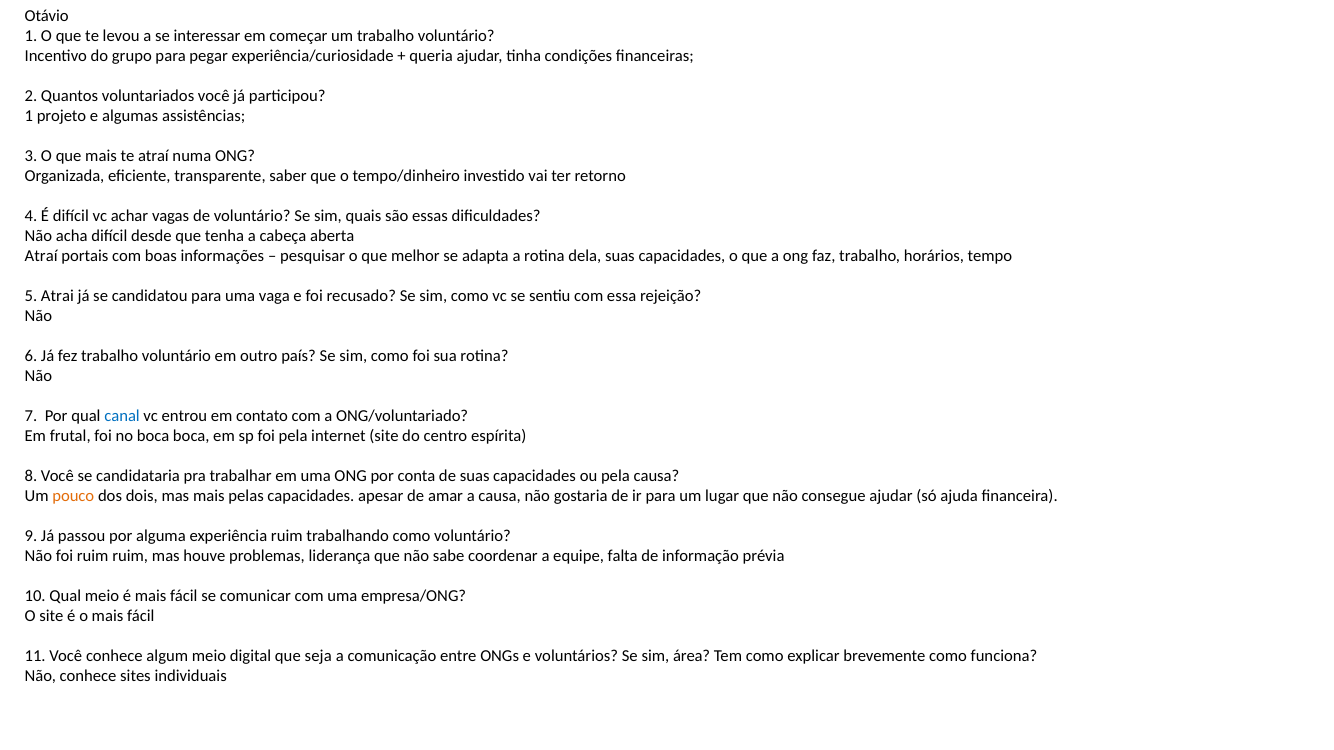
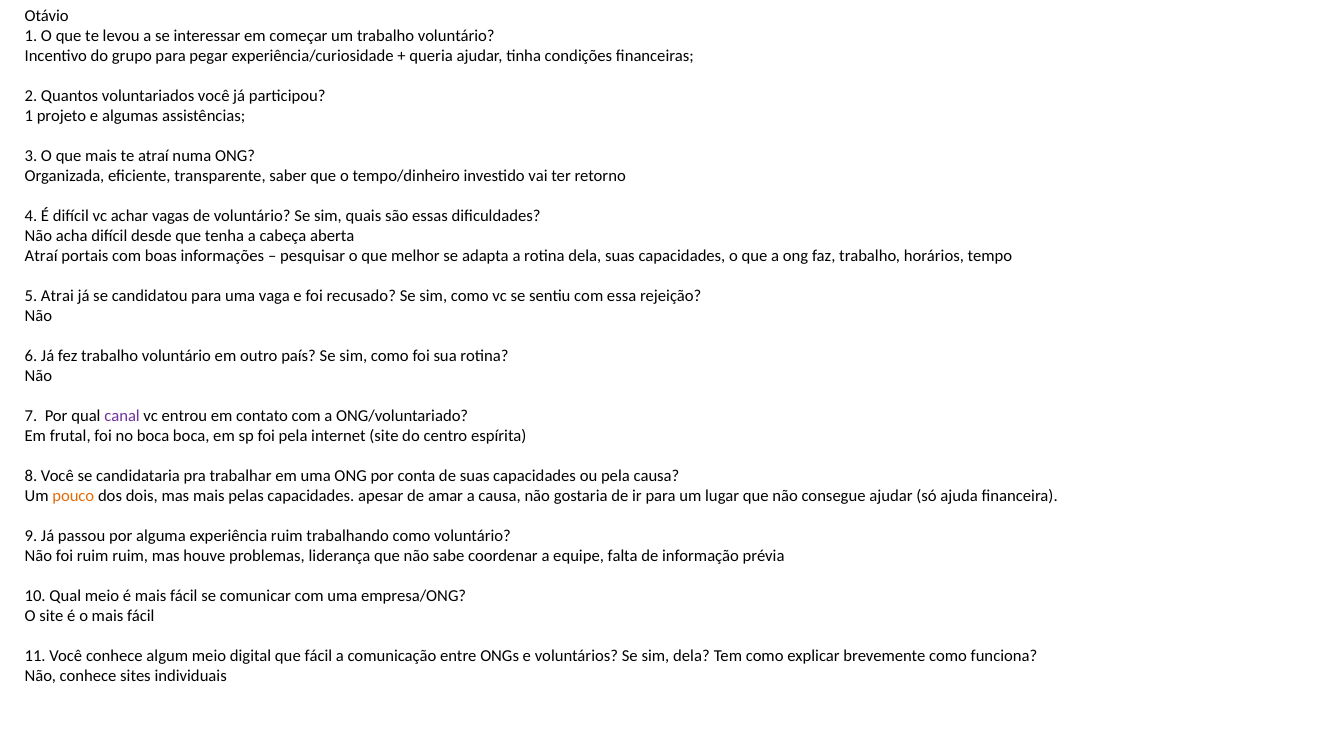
canal colour: blue -> purple
que seja: seja -> fácil
sim área: área -> dela
